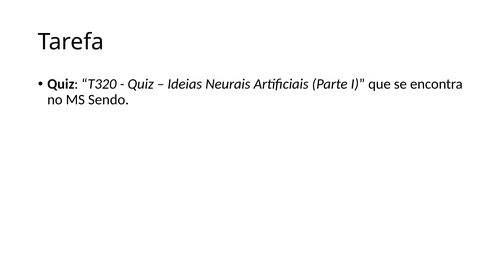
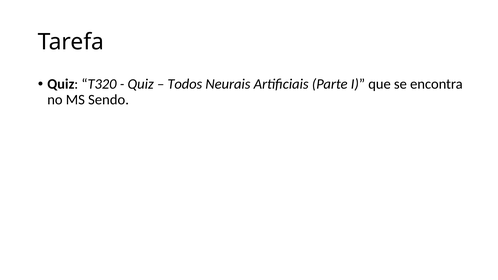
Ideias: Ideias -> Todos
